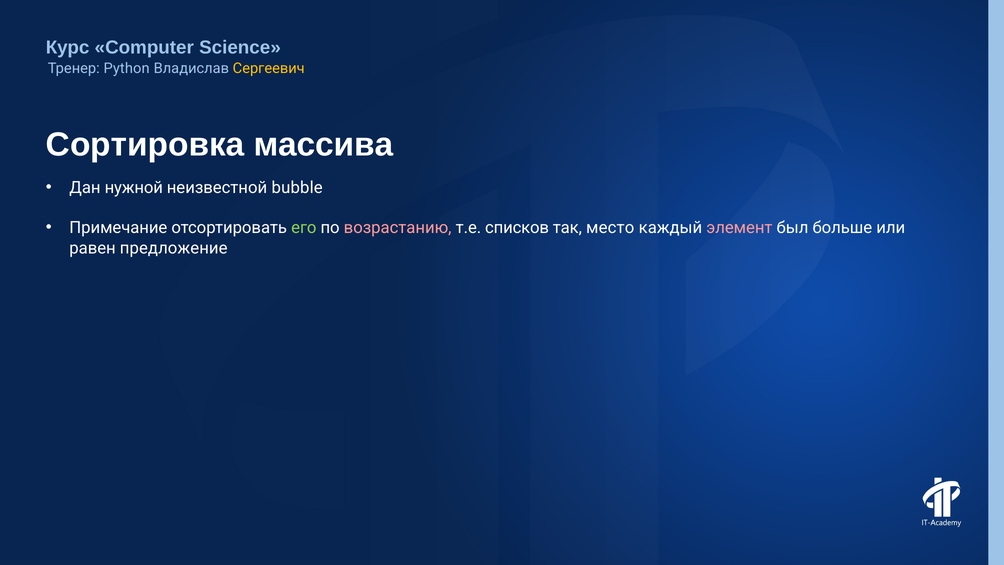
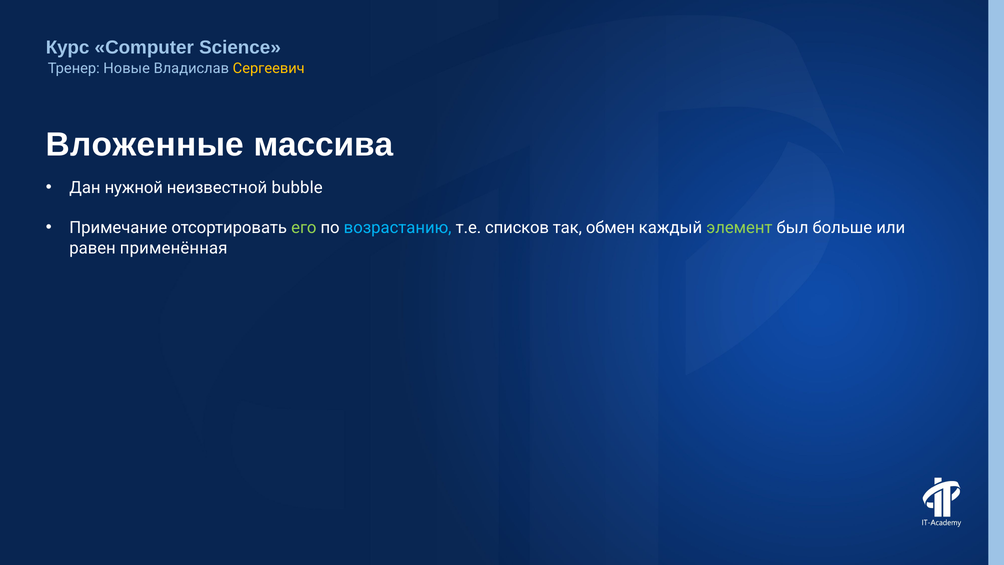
Python: Python -> Новые
Cортировка: Cортировка -> Вложенные
возрастанию colour: pink -> light blue
место: место -> обмен
элемент colour: pink -> light green
предложение: предложение -> применённая
